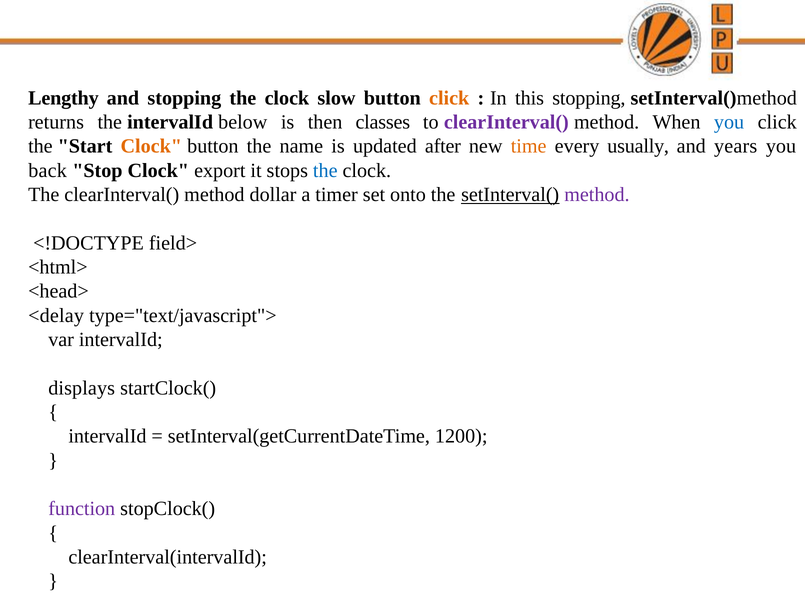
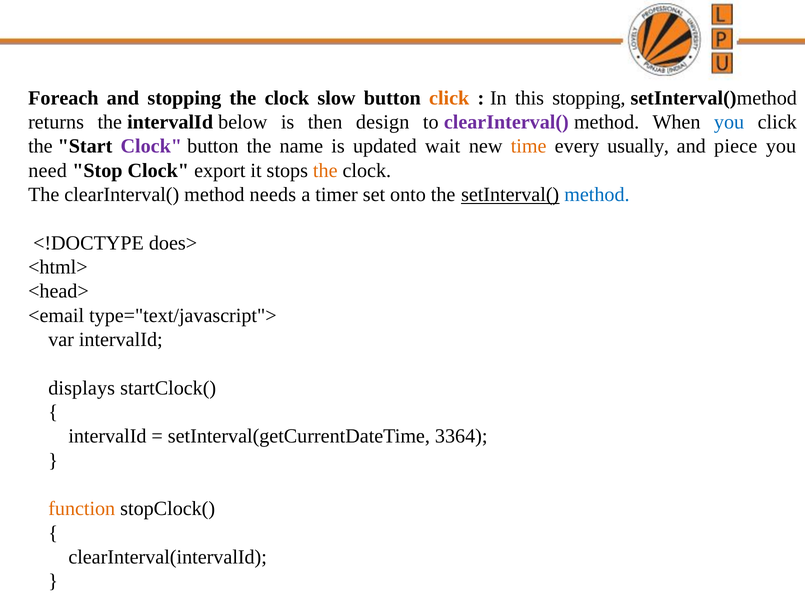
Lengthy: Lengthy -> Foreach
classes: classes -> design
Clock at (151, 146) colour: orange -> purple
after: after -> wait
years: years -> piece
back: back -> need
the at (325, 170) colour: blue -> orange
dollar: dollar -> needs
method at (597, 195) colour: purple -> blue
field>: field> -> does>
<delay: <delay -> <email
1200: 1200 -> 3364
function colour: purple -> orange
